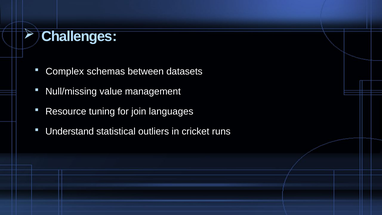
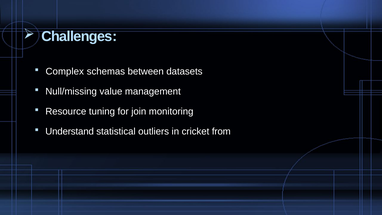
languages: languages -> monitoring
runs: runs -> from
